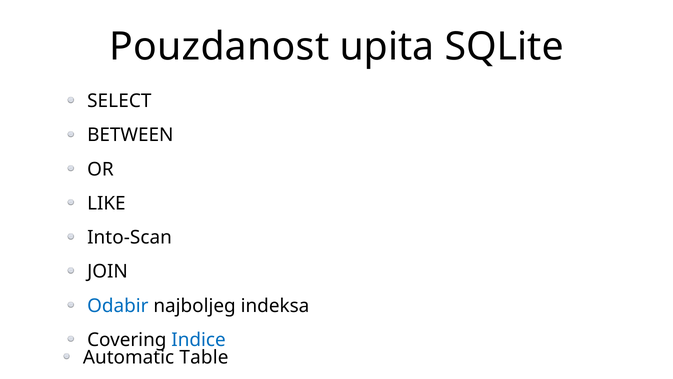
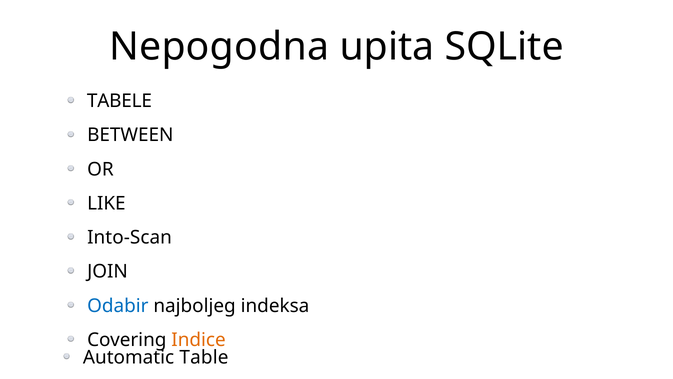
Pouzdanost: Pouzdanost -> Nepogodna
SELECT: SELECT -> TABELE
Indice colour: blue -> orange
